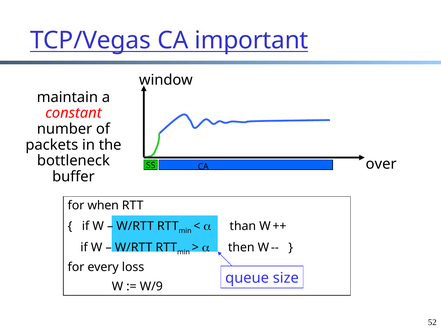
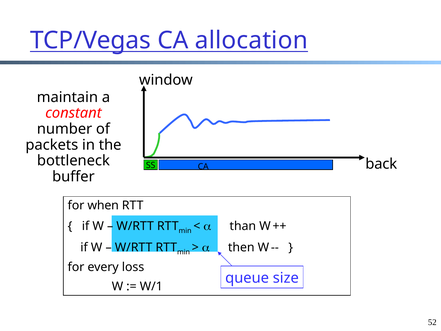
important: important -> allocation
over: over -> back
W/9: W/9 -> W/1
